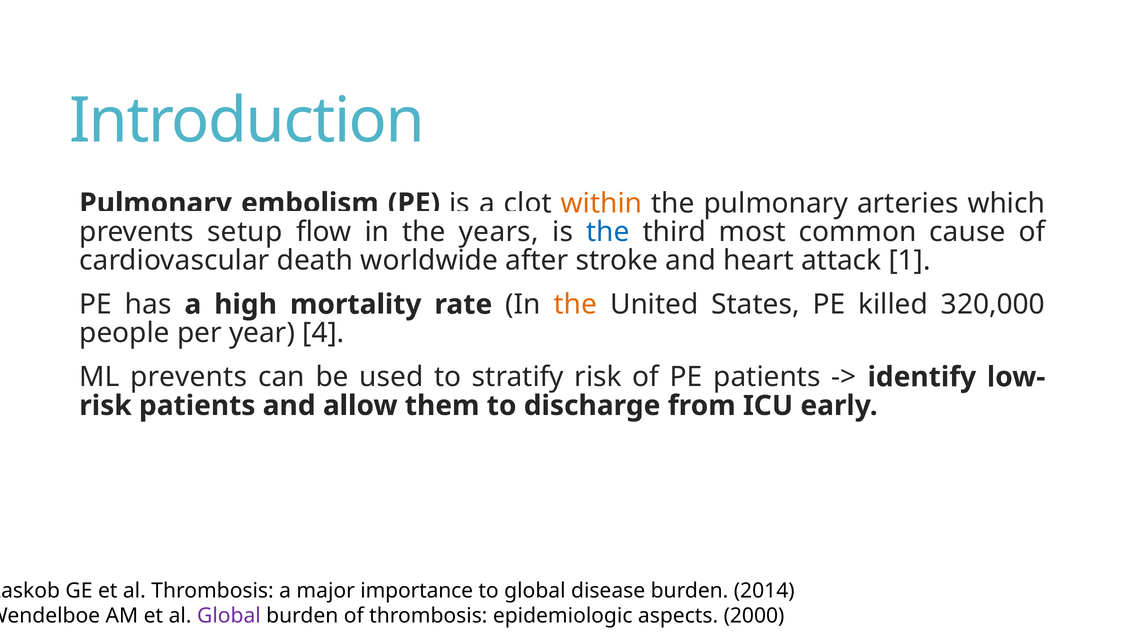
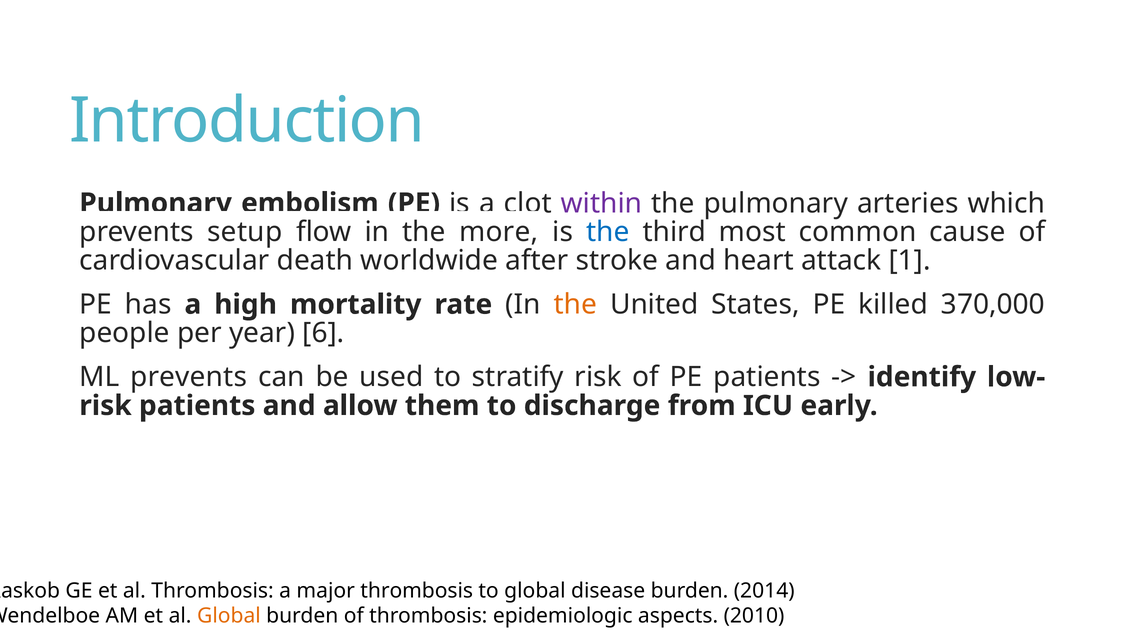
within colour: orange -> purple
years: years -> more
320,000: 320,000 -> 370,000
4: 4 -> 6
major importance: importance -> thrombosis
Global at (229, 616) colour: purple -> orange
2000: 2000 -> 2010
